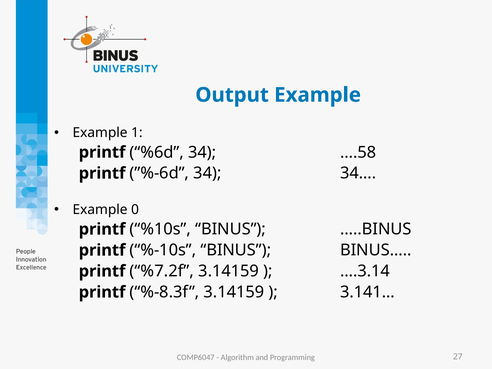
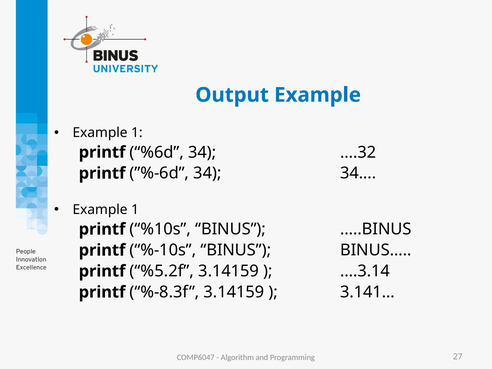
….58: ….58 -> ….32
0 at (135, 210): 0 -> 1
%7.2f: %7.2f -> %5.2f
